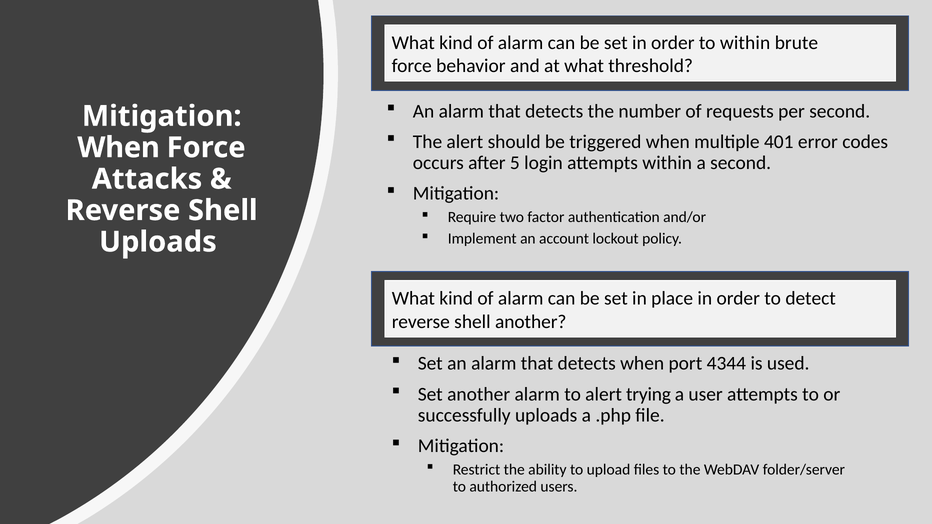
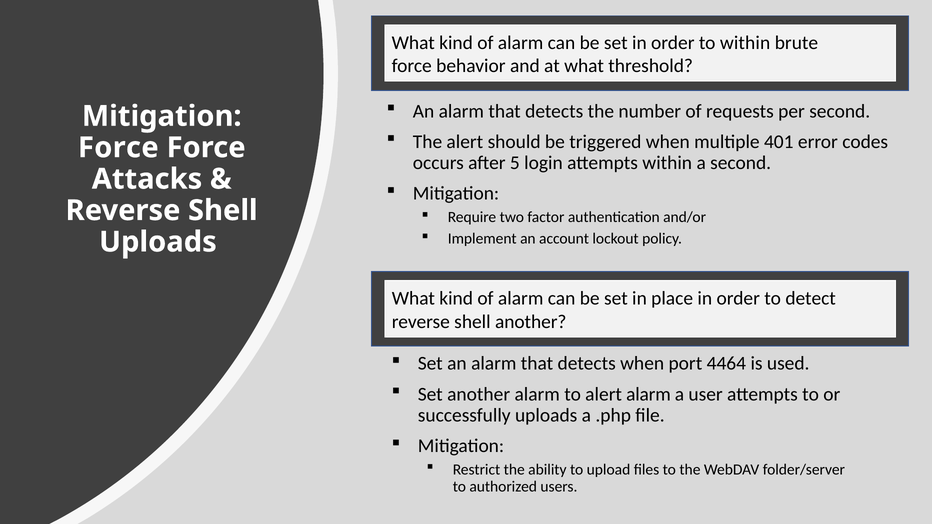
When at (119, 148): When -> Force
4344: 4344 -> 4464
alert trying: trying -> alarm
